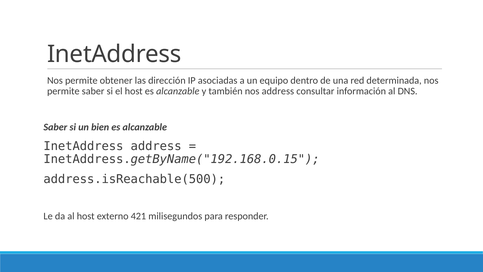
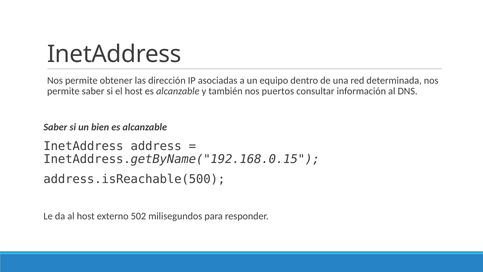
nos address: address -> puertos
421: 421 -> 502
